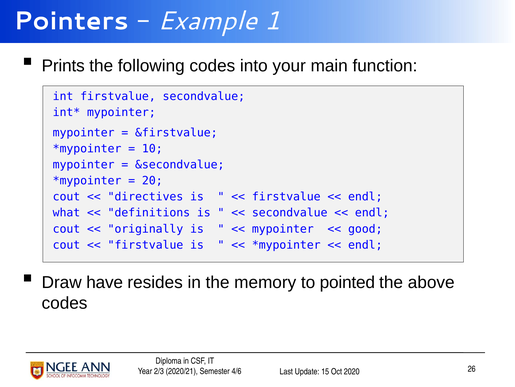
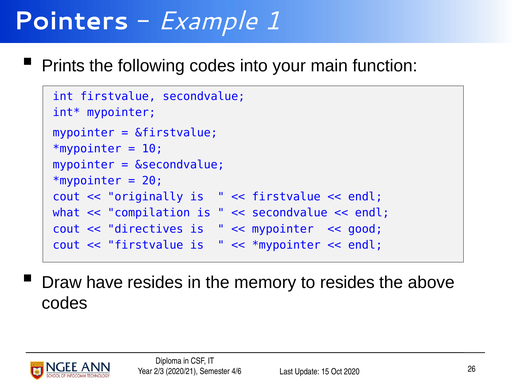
directives: directives -> originally
definitions: definitions -> compilation
originally: originally -> directives
to pointed: pointed -> resides
